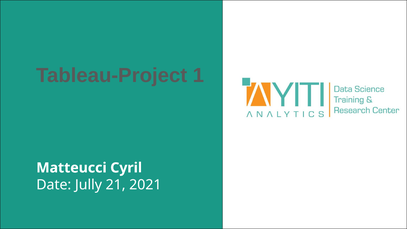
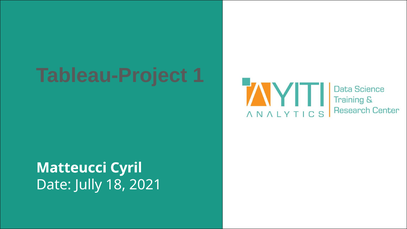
21: 21 -> 18
